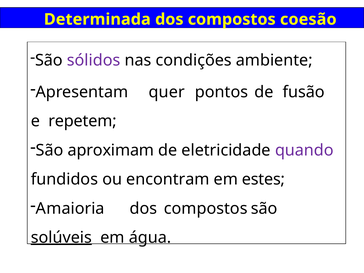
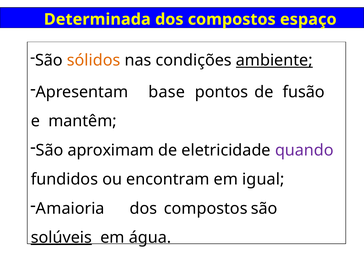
coesão: coesão -> espaço
sólidos colour: purple -> orange
ambiente underline: none -> present
quer: quer -> base
repetem: repetem -> mantêm
estes: estes -> igual
